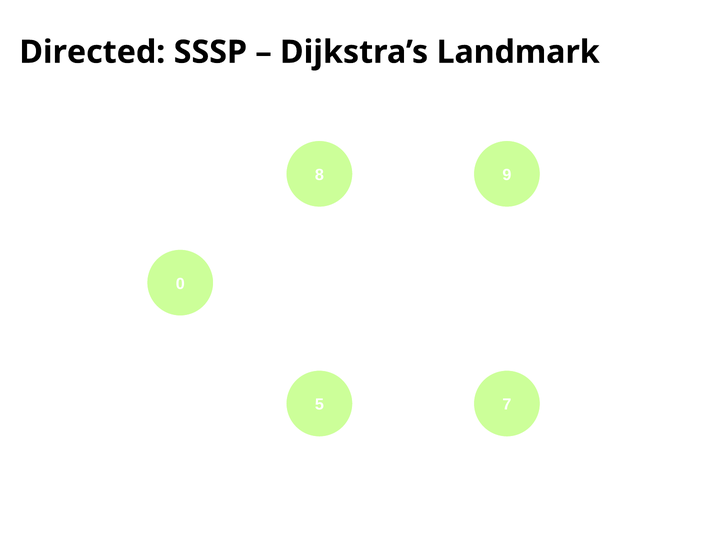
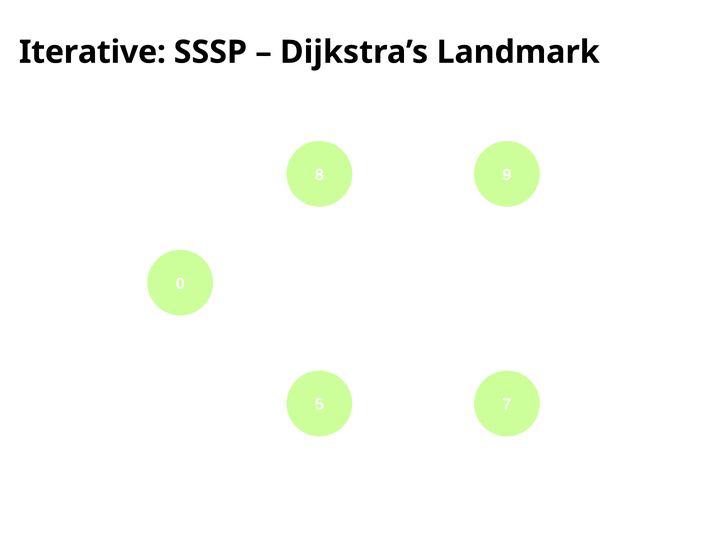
Directed: Directed -> Iterative
